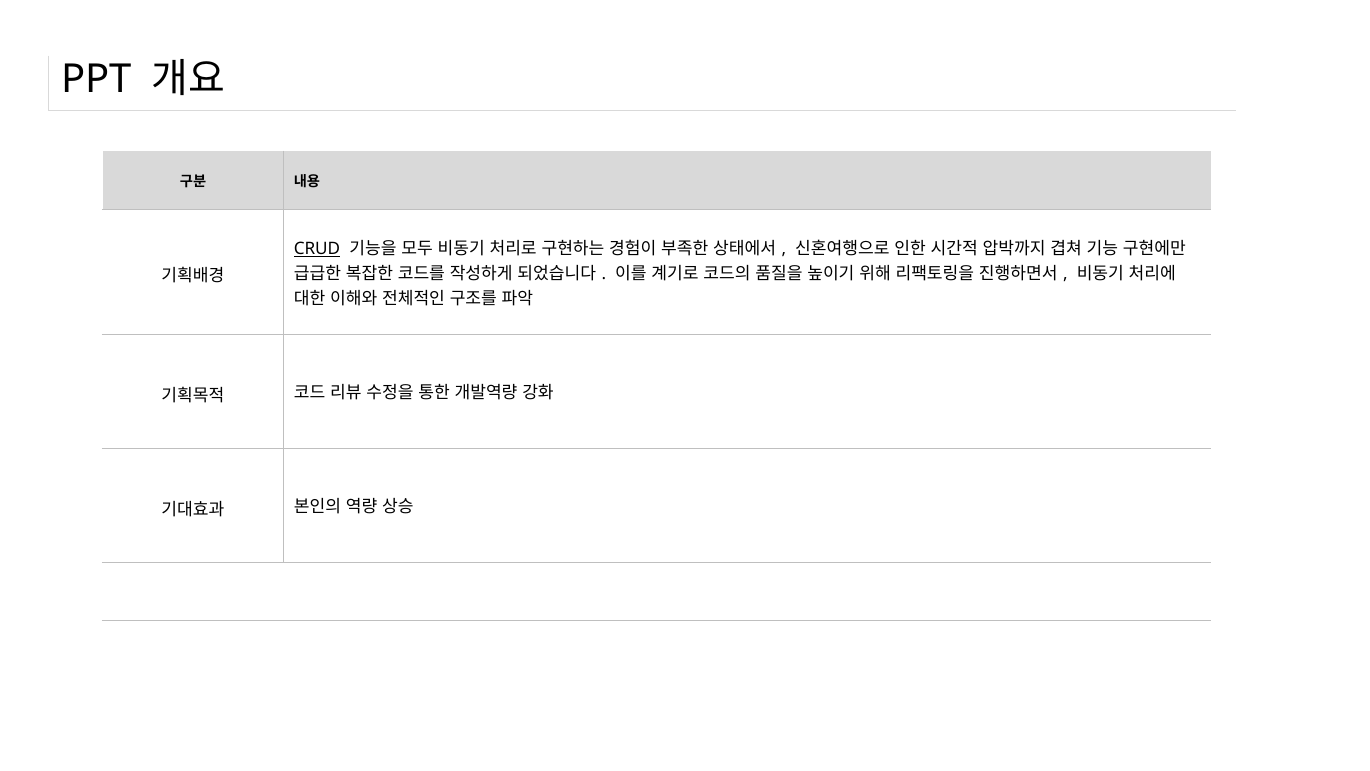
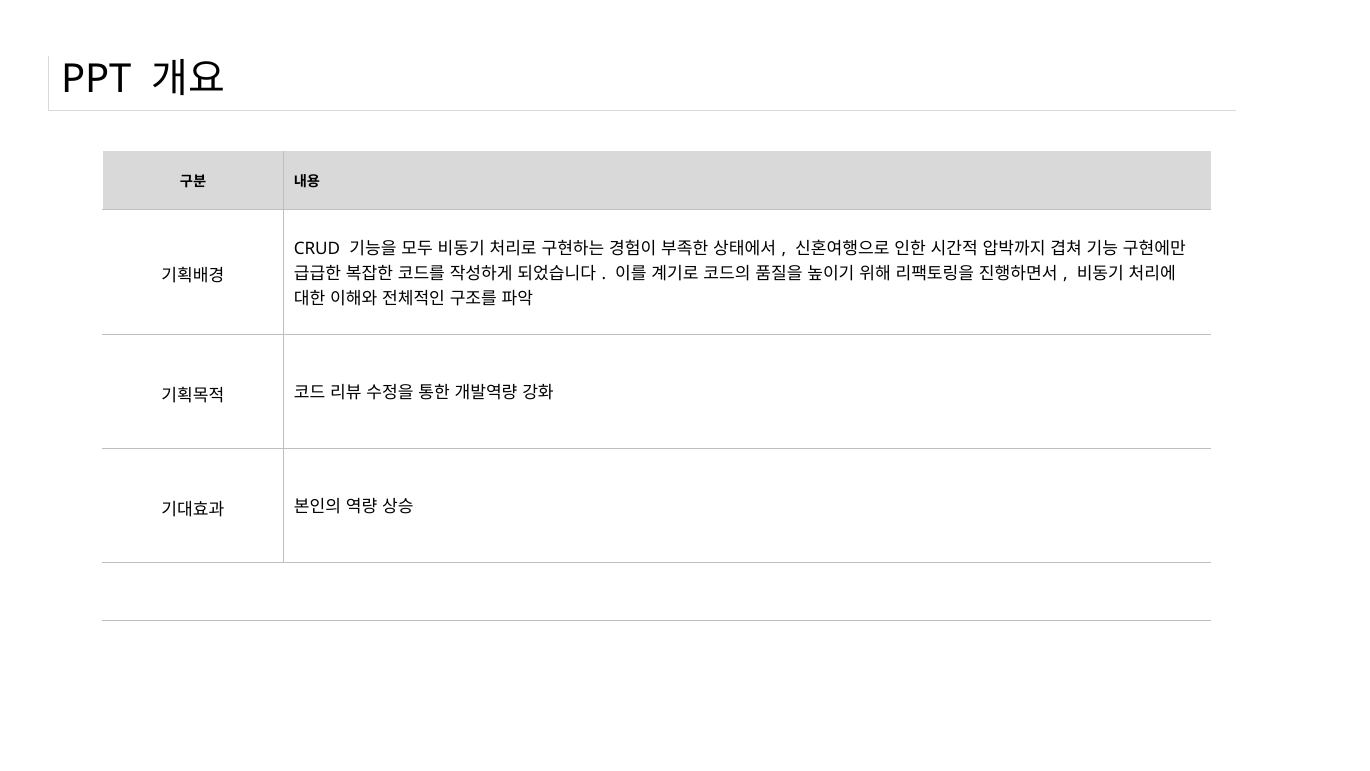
CRUD underline: present -> none
